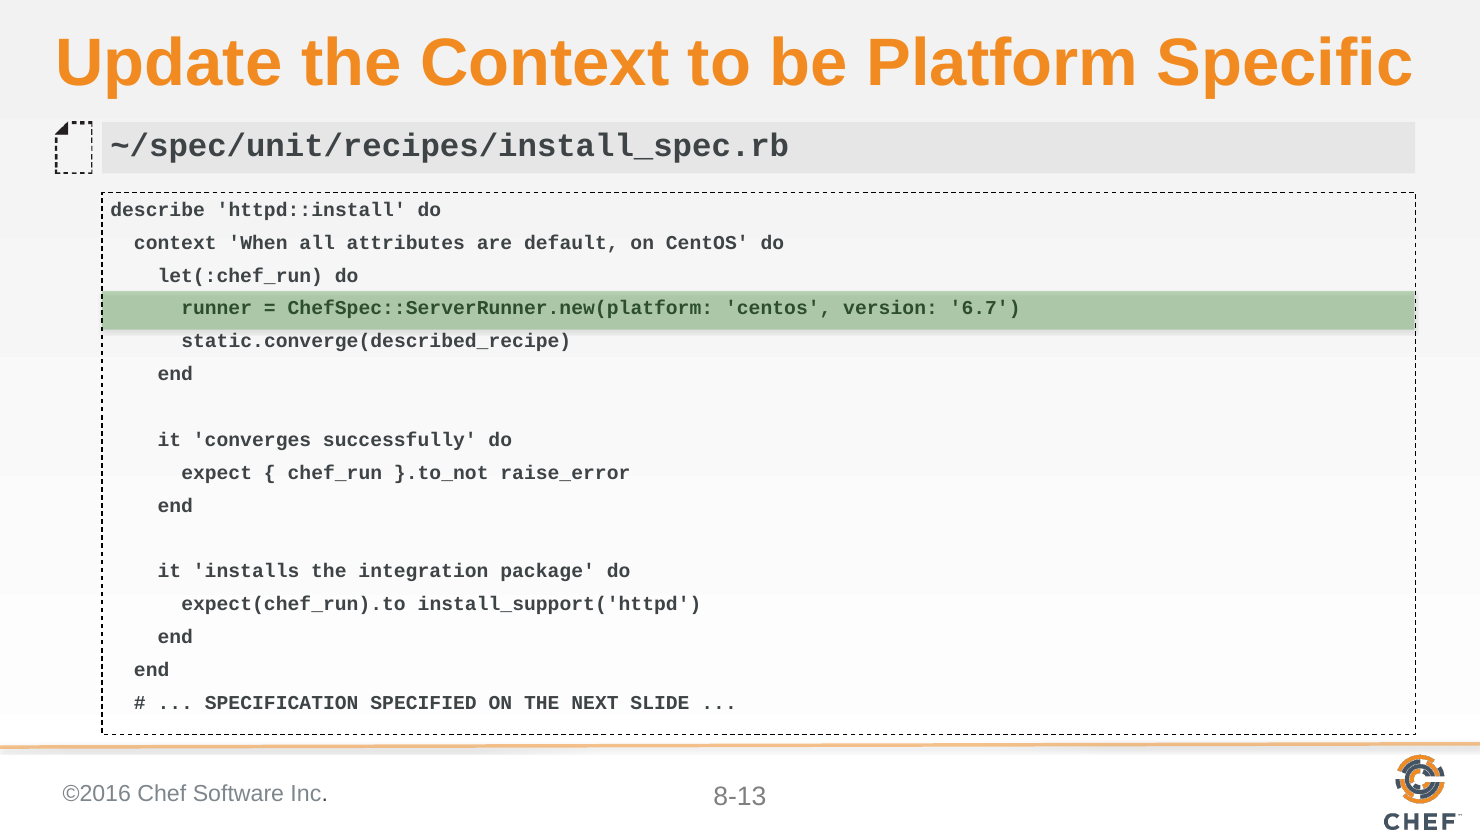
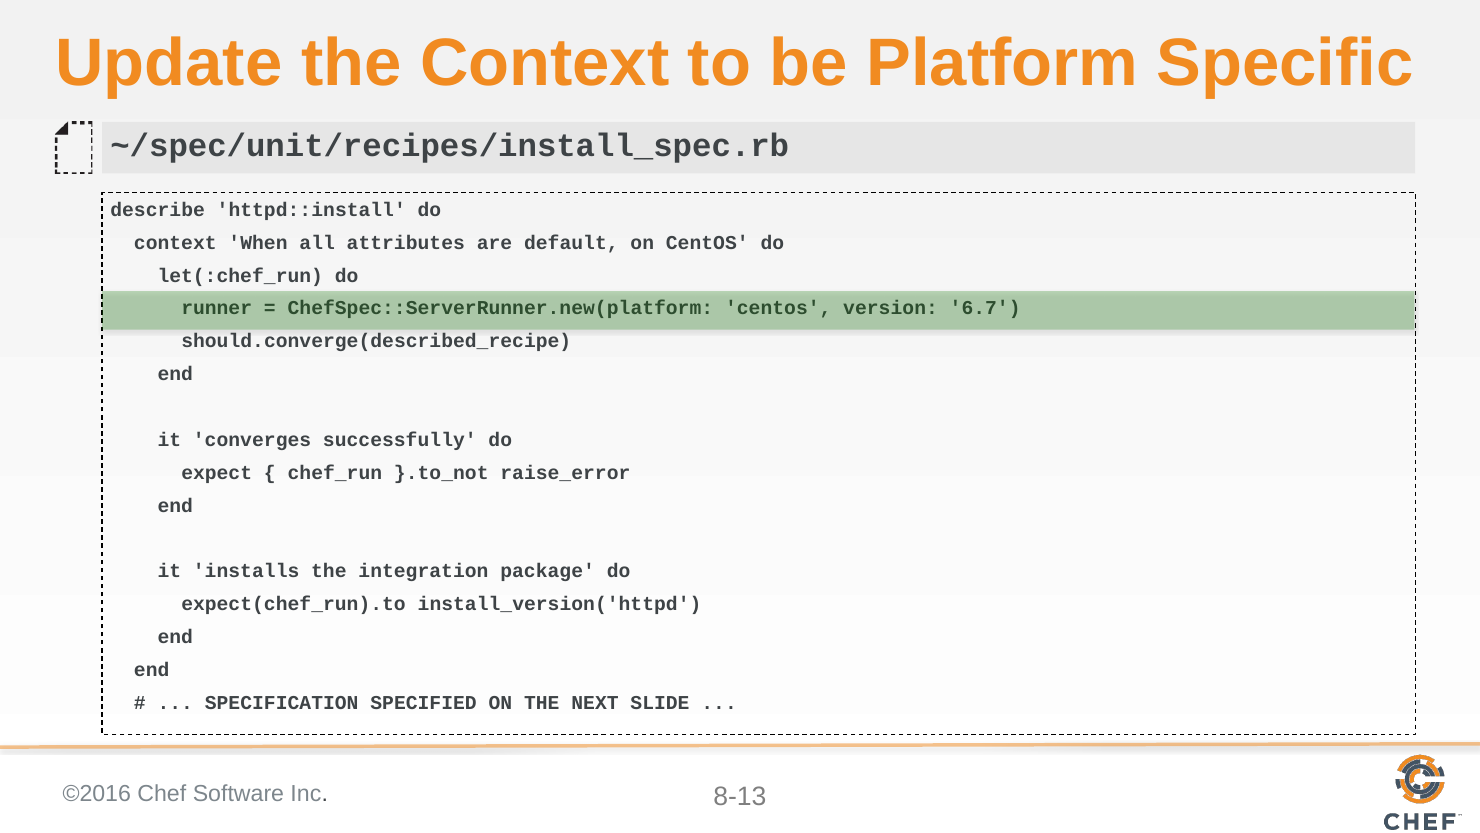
static.converge(described_recipe: static.converge(described_recipe -> should.converge(described_recipe
install_support('httpd: install_support('httpd -> install_version('httpd
